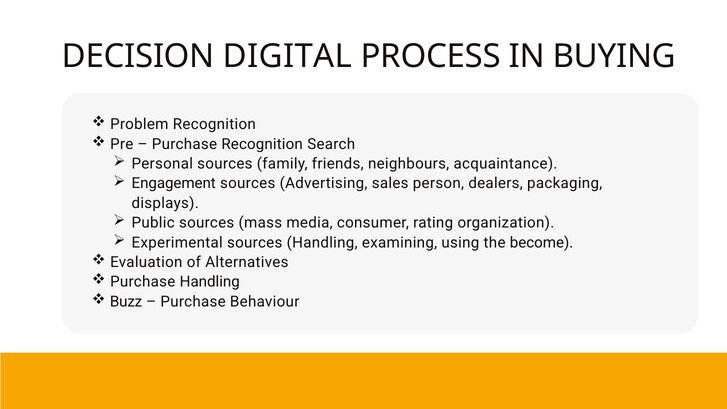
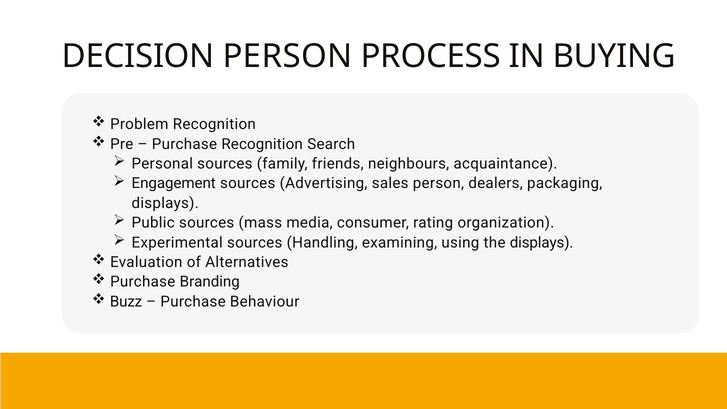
DECISION DIGITAL: DIGITAL -> PERSON
the become: become -> displays
Purchase Handling: Handling -> Branding
